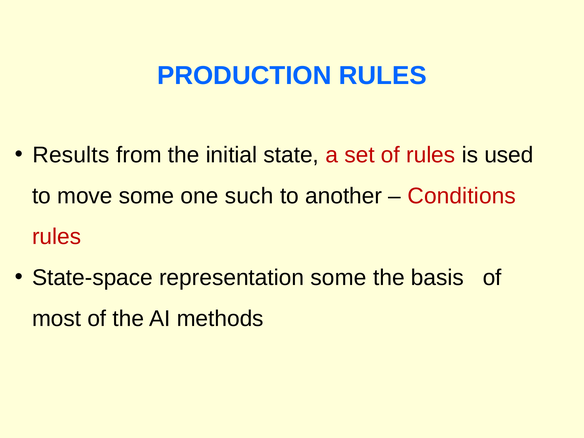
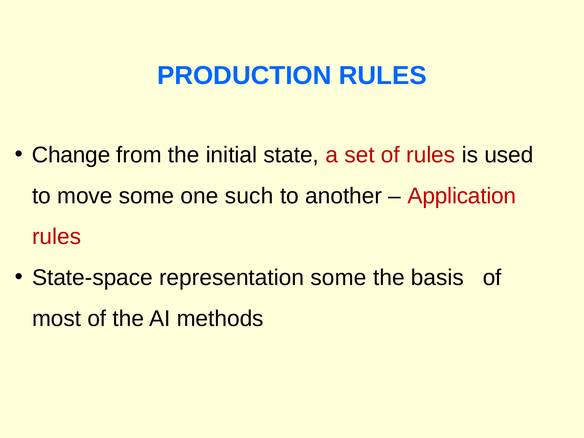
Results: Results -> Change
Conditions: Conditions -> Application
